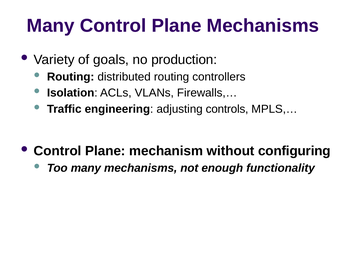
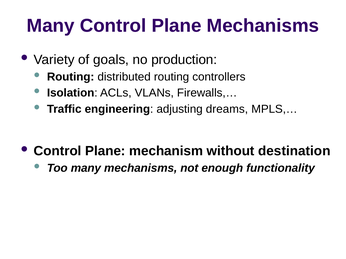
controls: controls -> dreams
configuring: configuring -> destination
